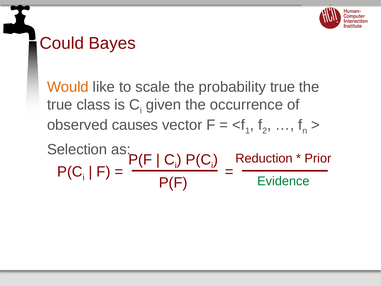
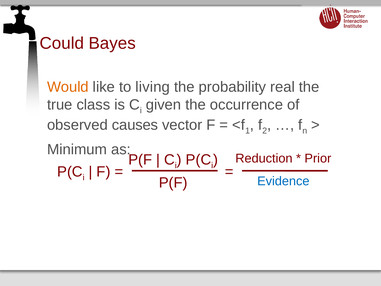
scale: scale -> living
probability true: true -> real
Selection: Selection -> Minimum
Evidence colour: green -> blue
